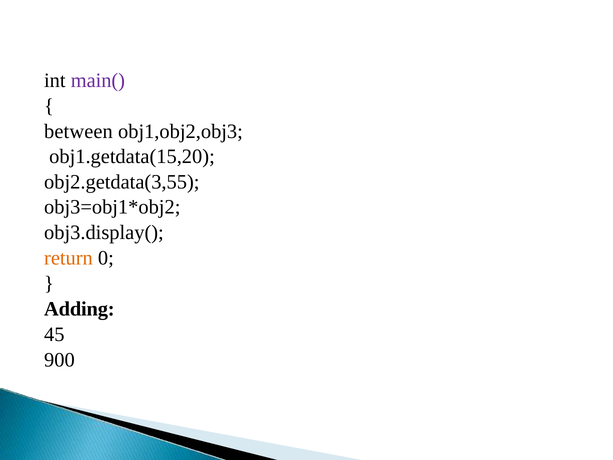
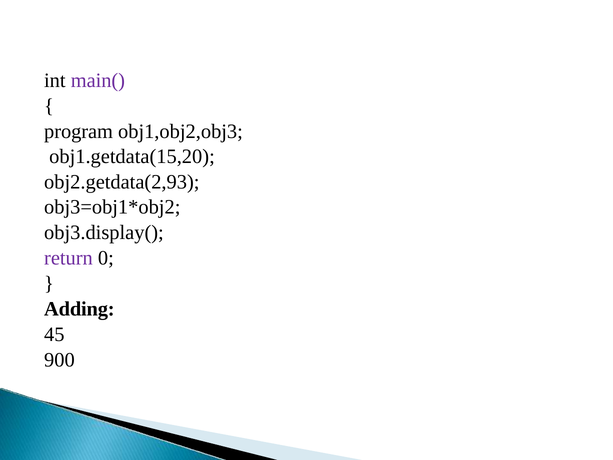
between: between -> program
obj2.getdata(3,55: obj2.getdata(3,55 -> obj2.getdata(2,93
return colour: orange -> purple
